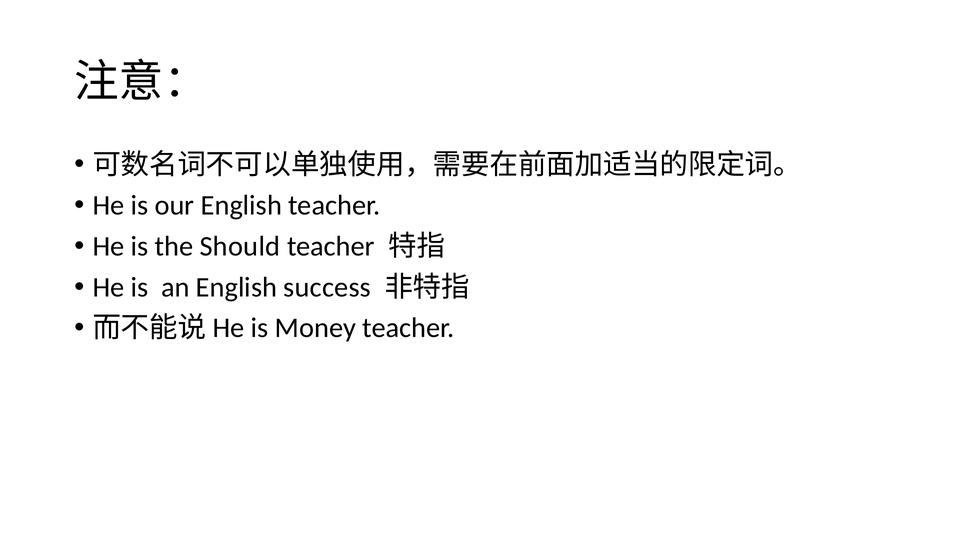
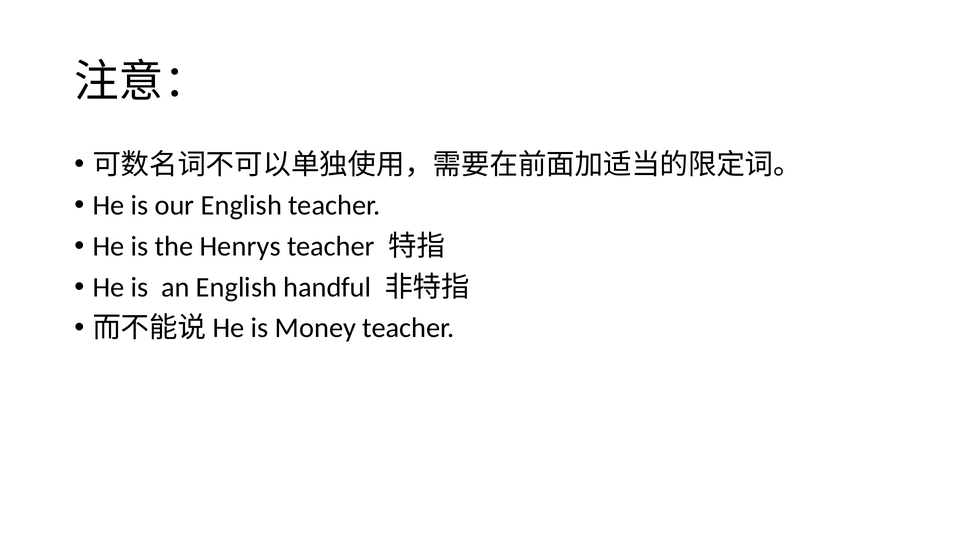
Should: Should -> Henrys
success: success -> handful
